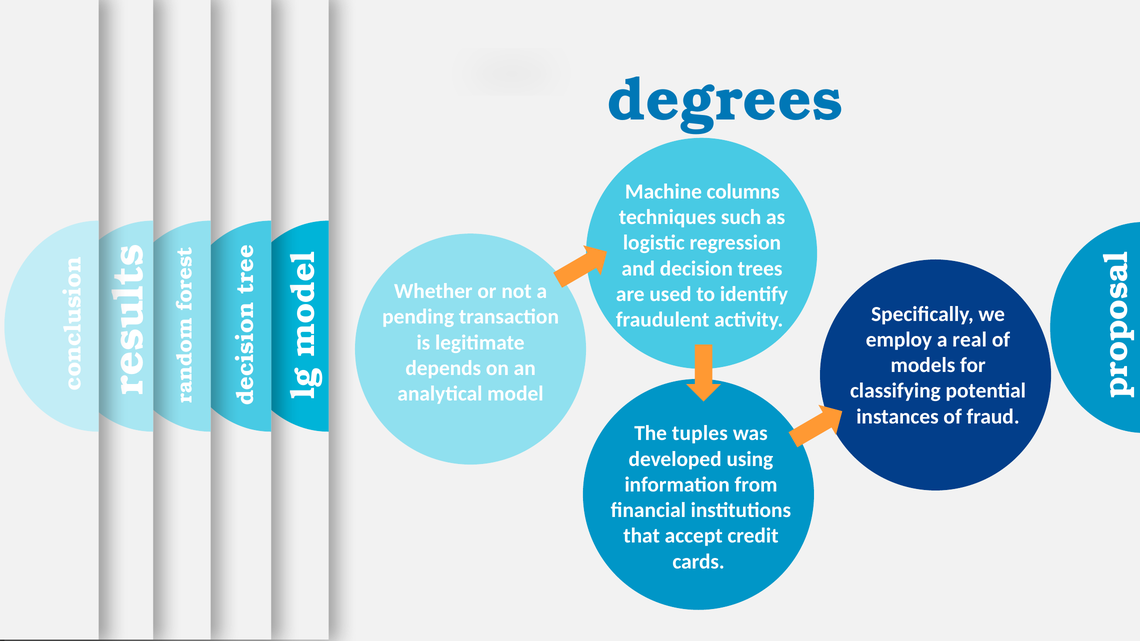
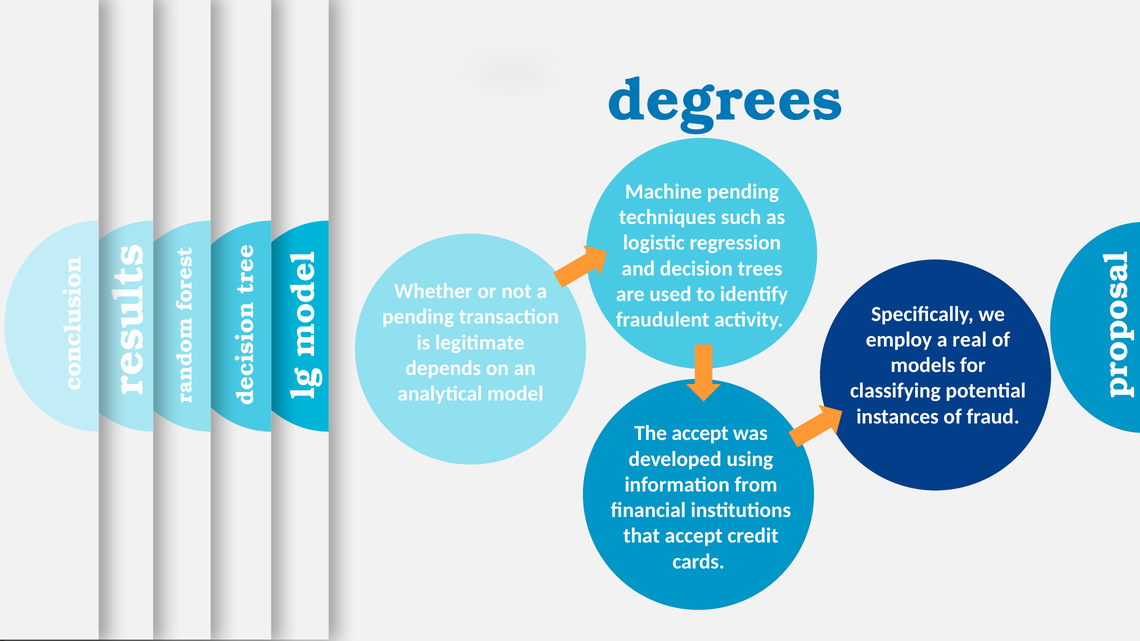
Machine columns: columns -> pending
The tuples: tuples -> accept
